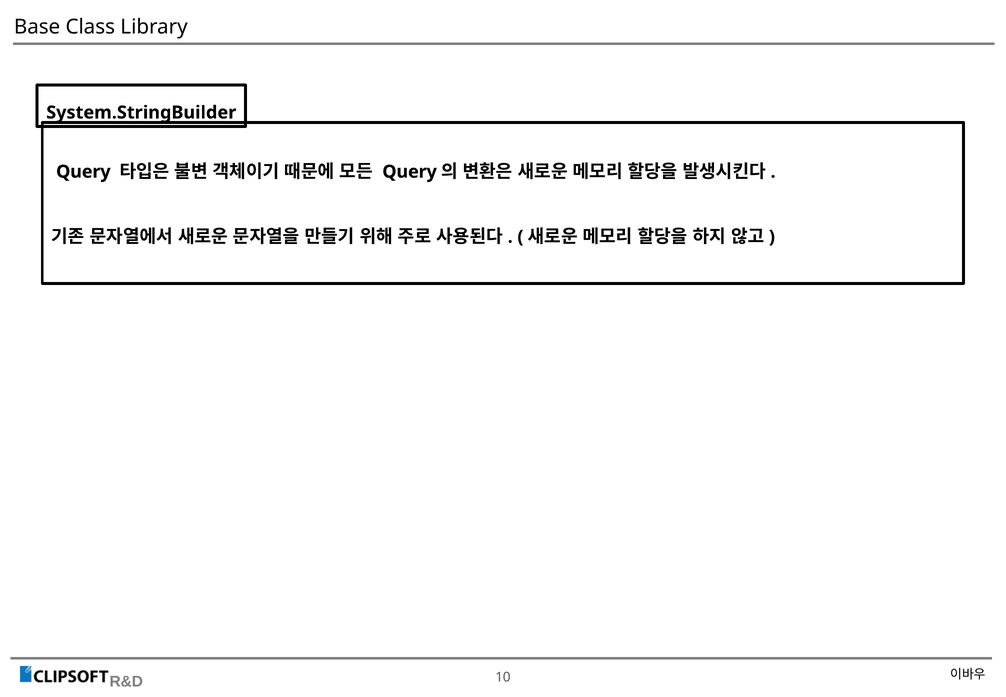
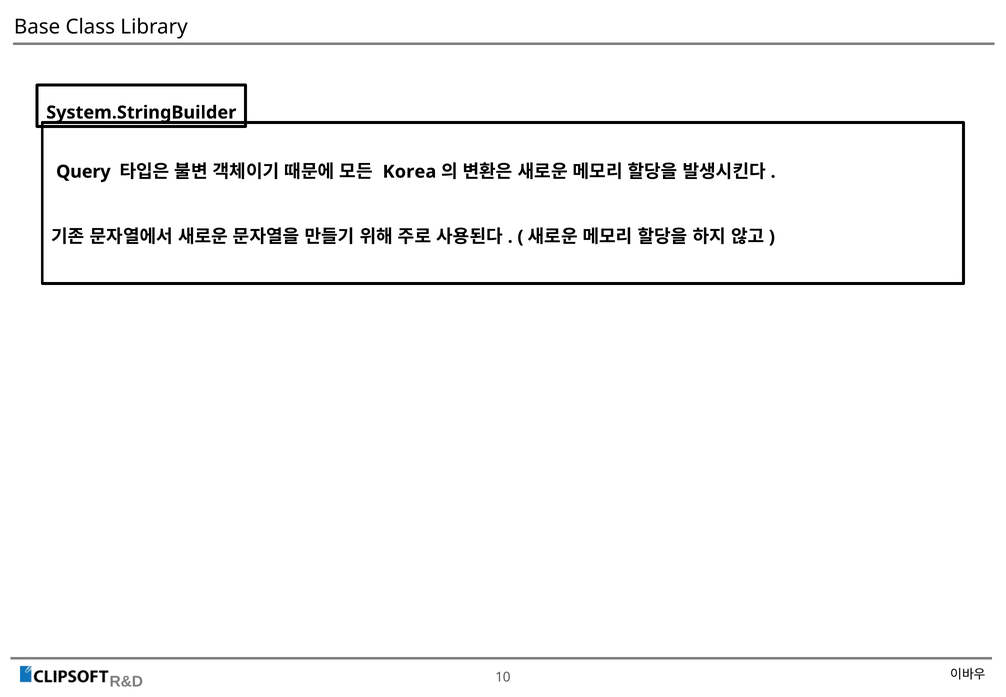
Query at (410, 172): Query -> Korea
